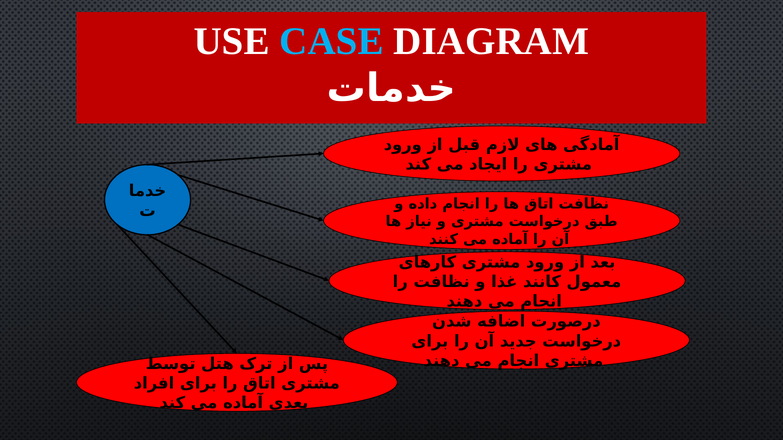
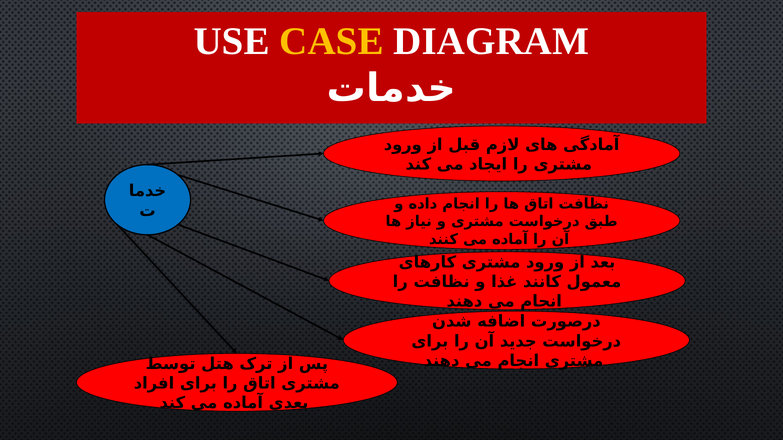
CASE colour: light blue -> yellow
